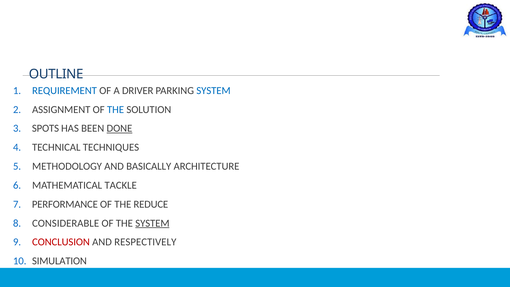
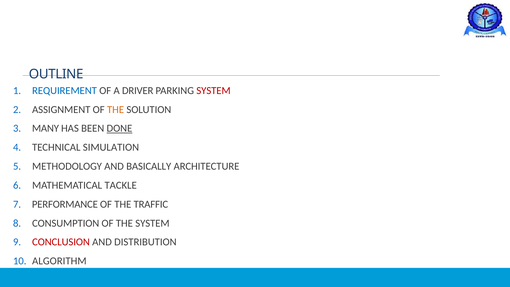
SYSTEM at (214, 91) colour: blue -> red
THE at (116, 109) colour: blue -> orange
SPOTS: SPOTS -> MANY
TECHNIQUES: TECHNIQUES -> SIMULATION
REDUCE: REDUCE -> TRAFFIC
CONSIDERABLE: CONSIDERABLE -> CONSUMPTION
SYSTEM at (152, 223) underline: present -> none
RESPECTIVELY: RESPECTIVELY -> DISTRIBUTION
SIMULATION: SIMULATION -> ALGORITHM
